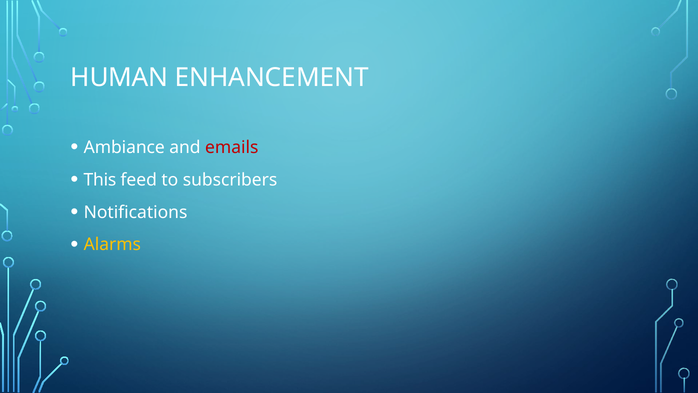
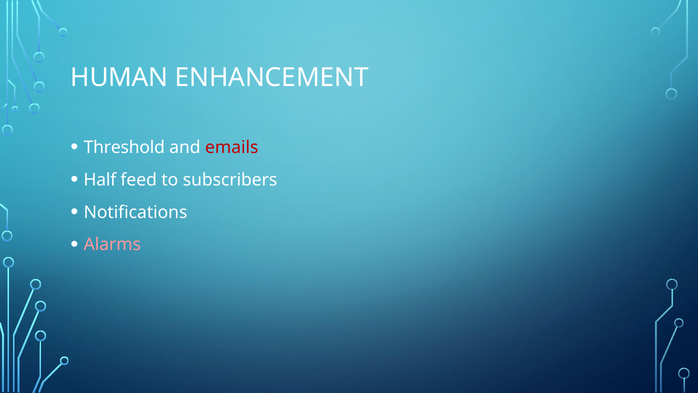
Ambiance: Ambiance -> Threshold
This: This -> Half
Alarms colour: yellow -> pink
